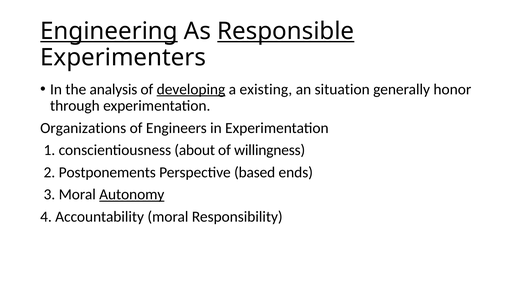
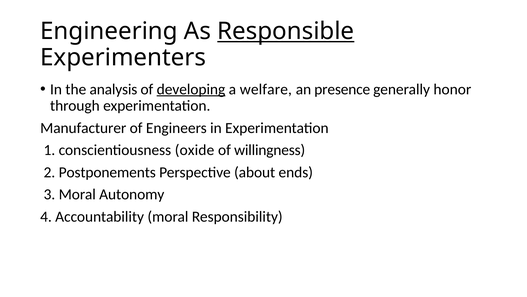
Engineering underline: present -> none
existing: existing -> welfare
situation: situation -> presence
Organizations: Organizations -> Manufacturer
about: about -> oxide
based: based -> about
Autonomy underline: present -> none
